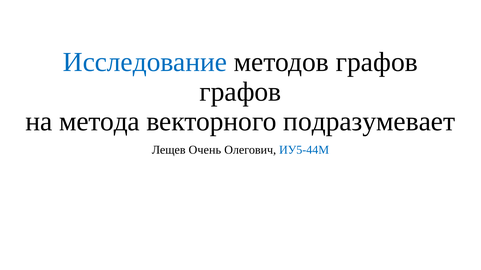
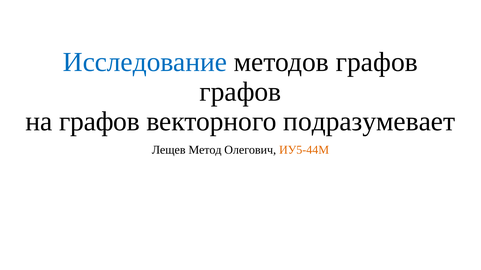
на метода: метода -> графов
Очень: Очень -> Метод
ИУ5-44М colour: blue -> orange
